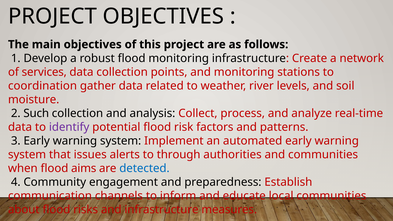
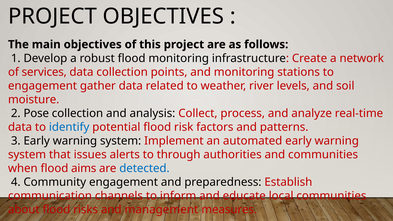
coordination at (42, 86): coordination -> engagement
Such: Such -> Pose
identify colour: purple -> blue
and infrastructure: infrastructure -> management
